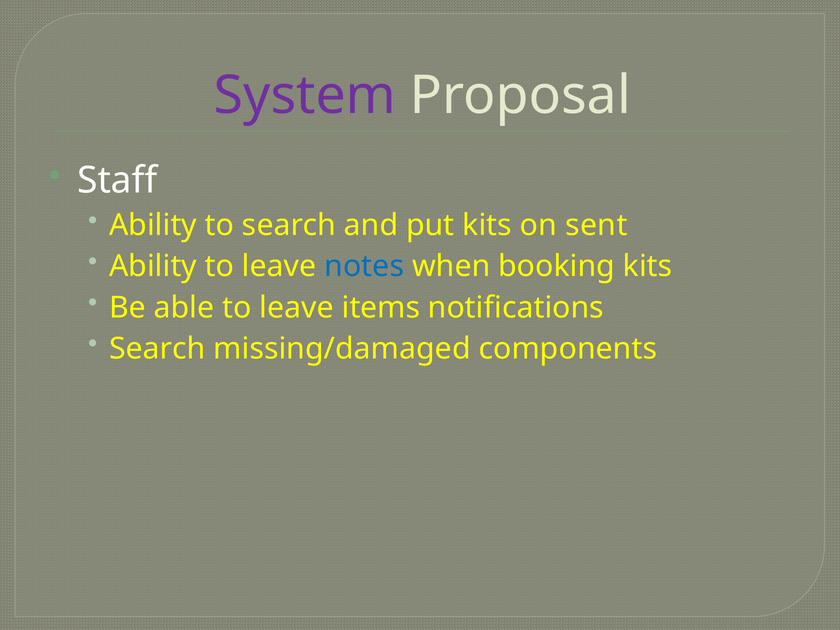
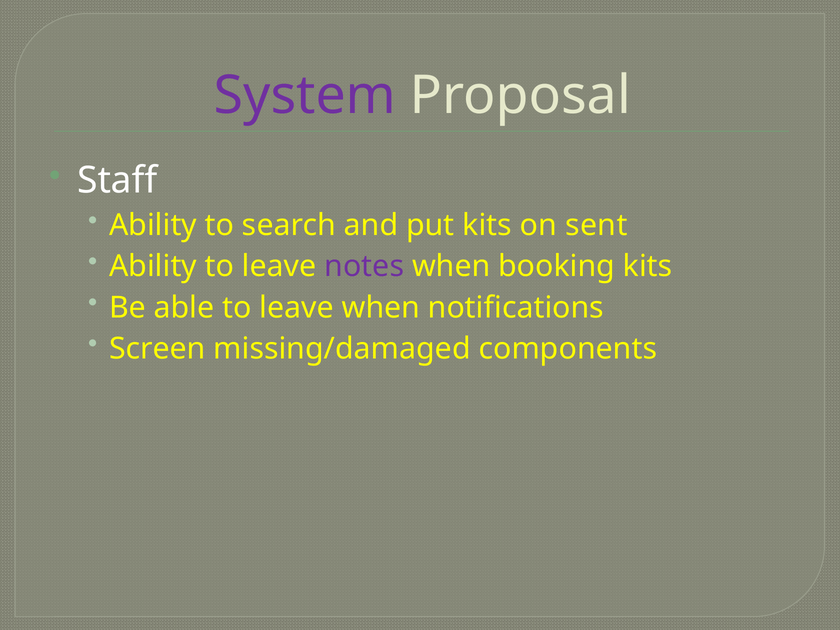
notes colour: blue -> purple
leave items: items -> when
Search at (157, 349): Search -> Screen
